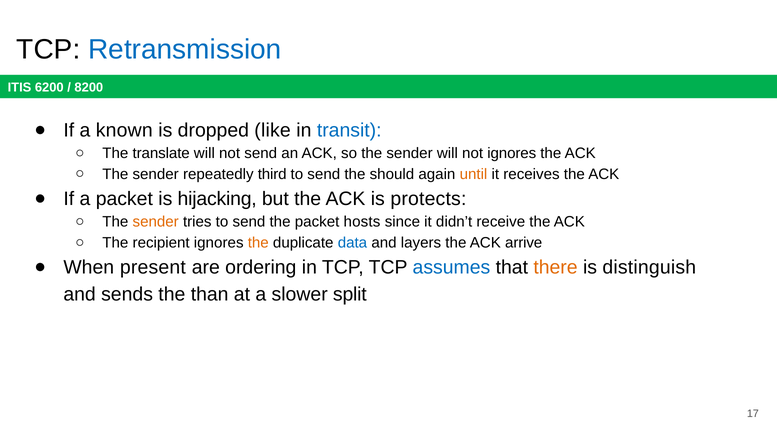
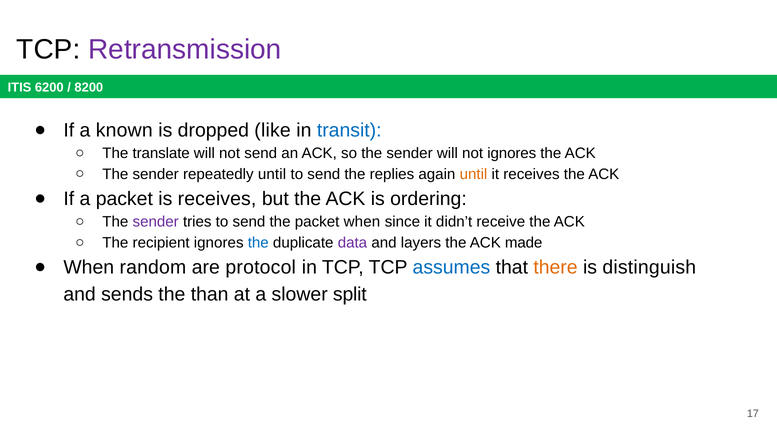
Retransmission colour: blue -> purple
repeatedly third: third -> until
should: should -> replies
is hijacking: hijacking -> receives
protects: protects -> ordering
sender at (156, 222) colour: orange -> purple
packet hosts: hosts -> when
the at (258, 243) colour: orange -> blue
data colour: blue -> purple
arrive: arrive -> made
present: present -> random
ordering: ordering -> protocol
